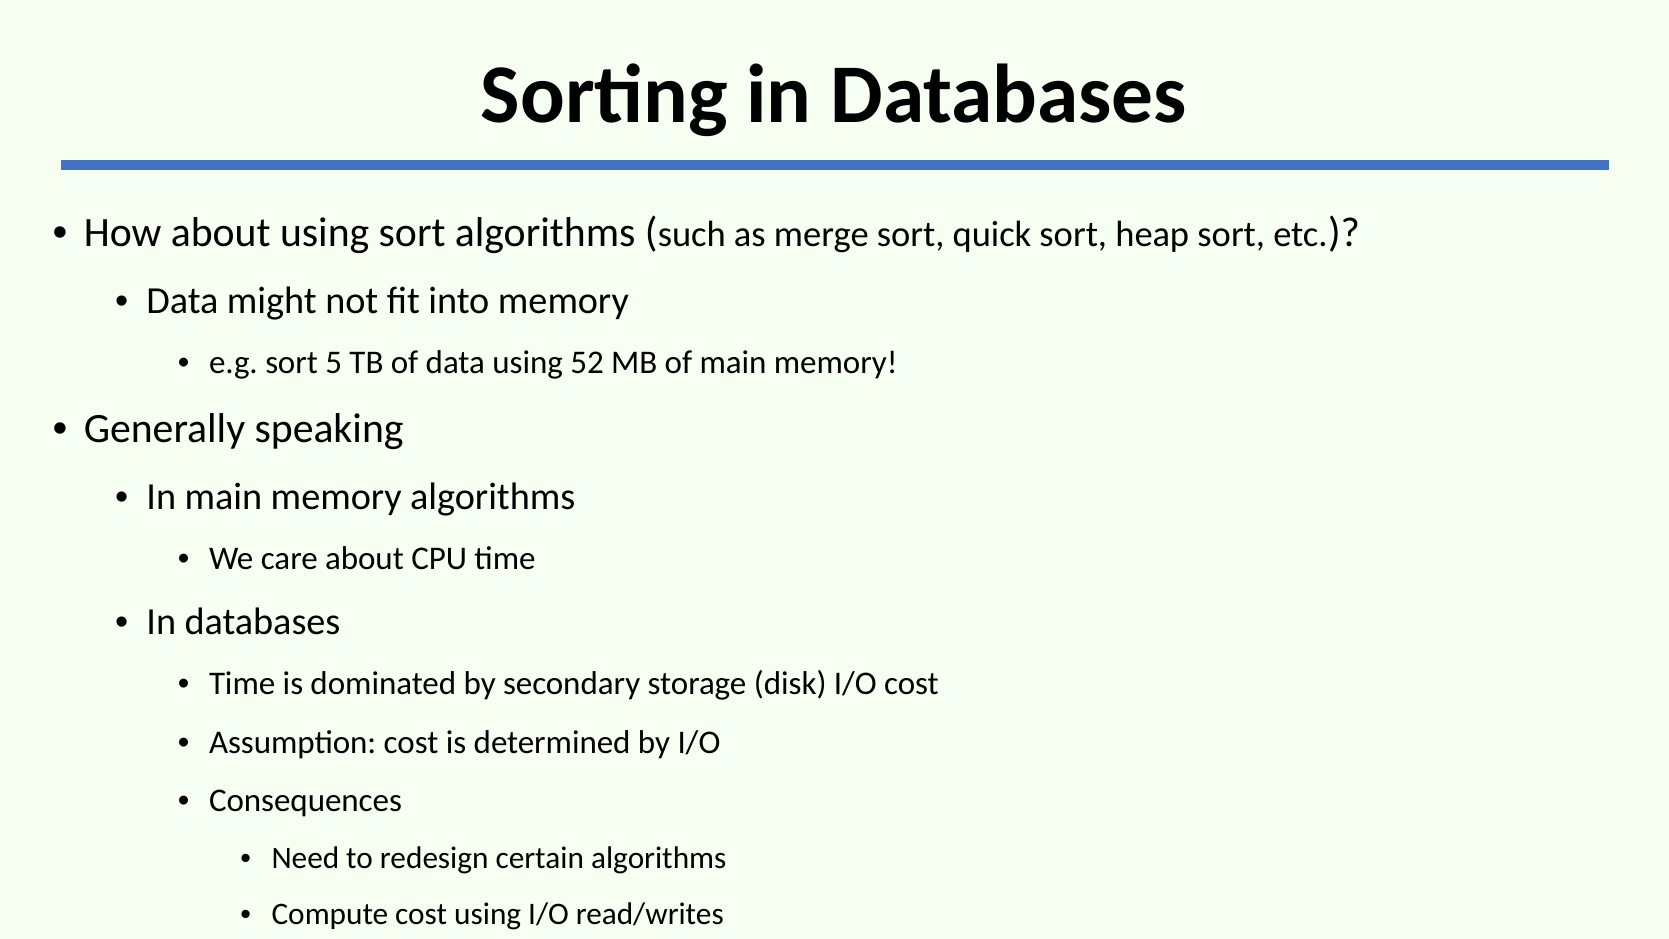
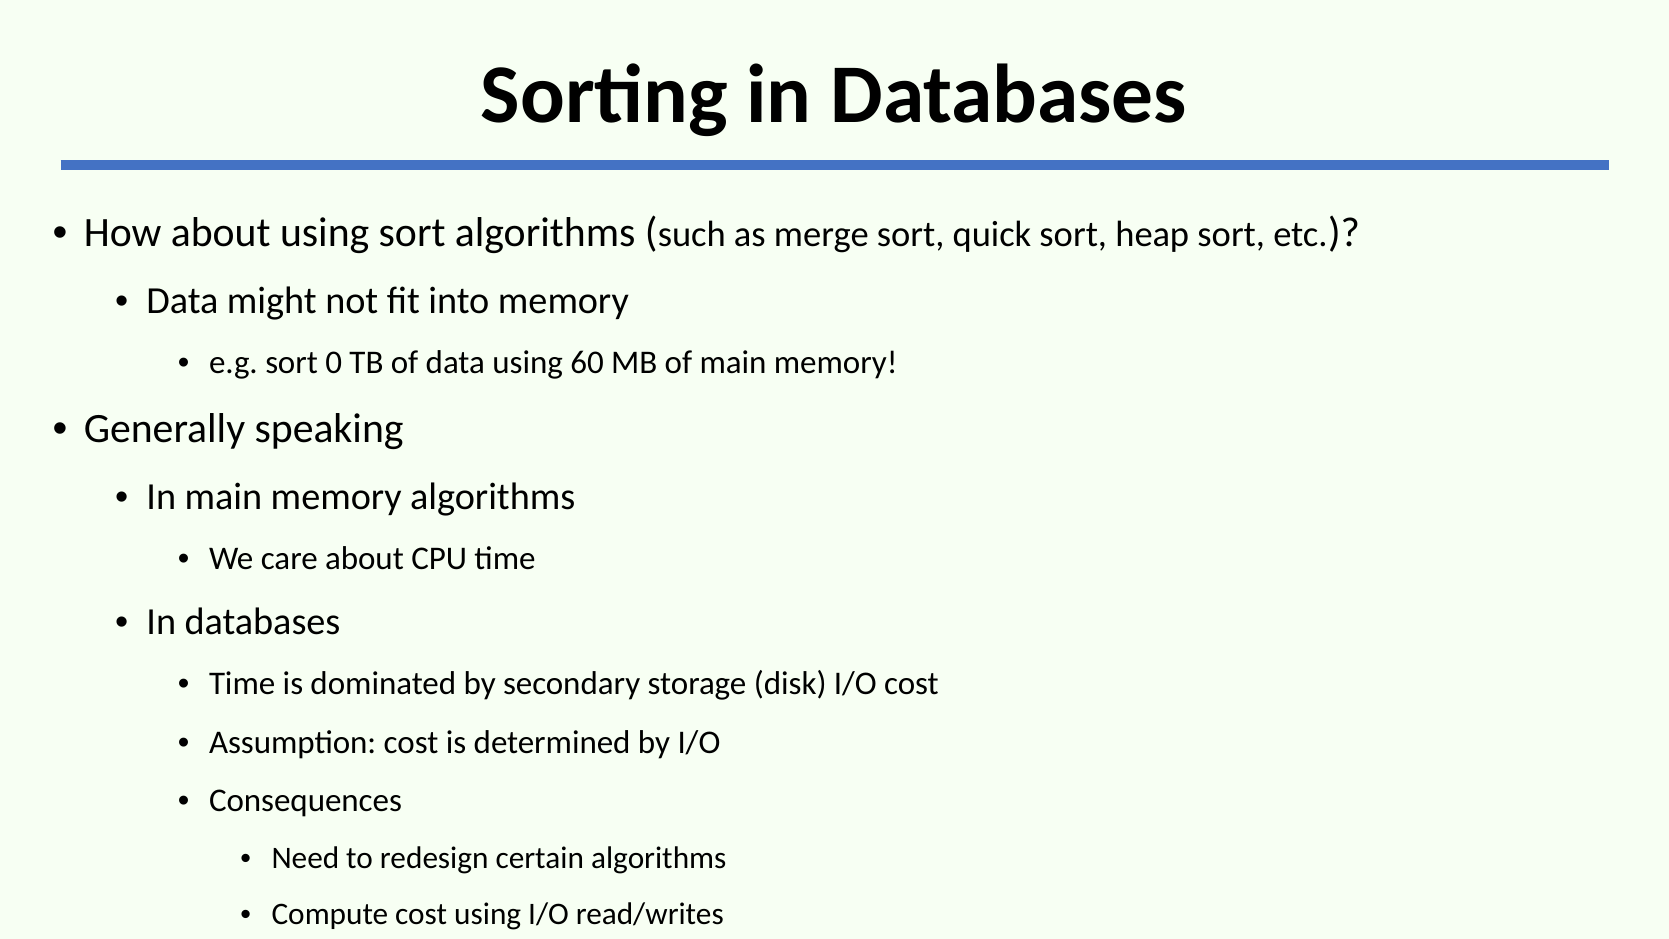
5: 5 -> 0
52: 52 -> 60
